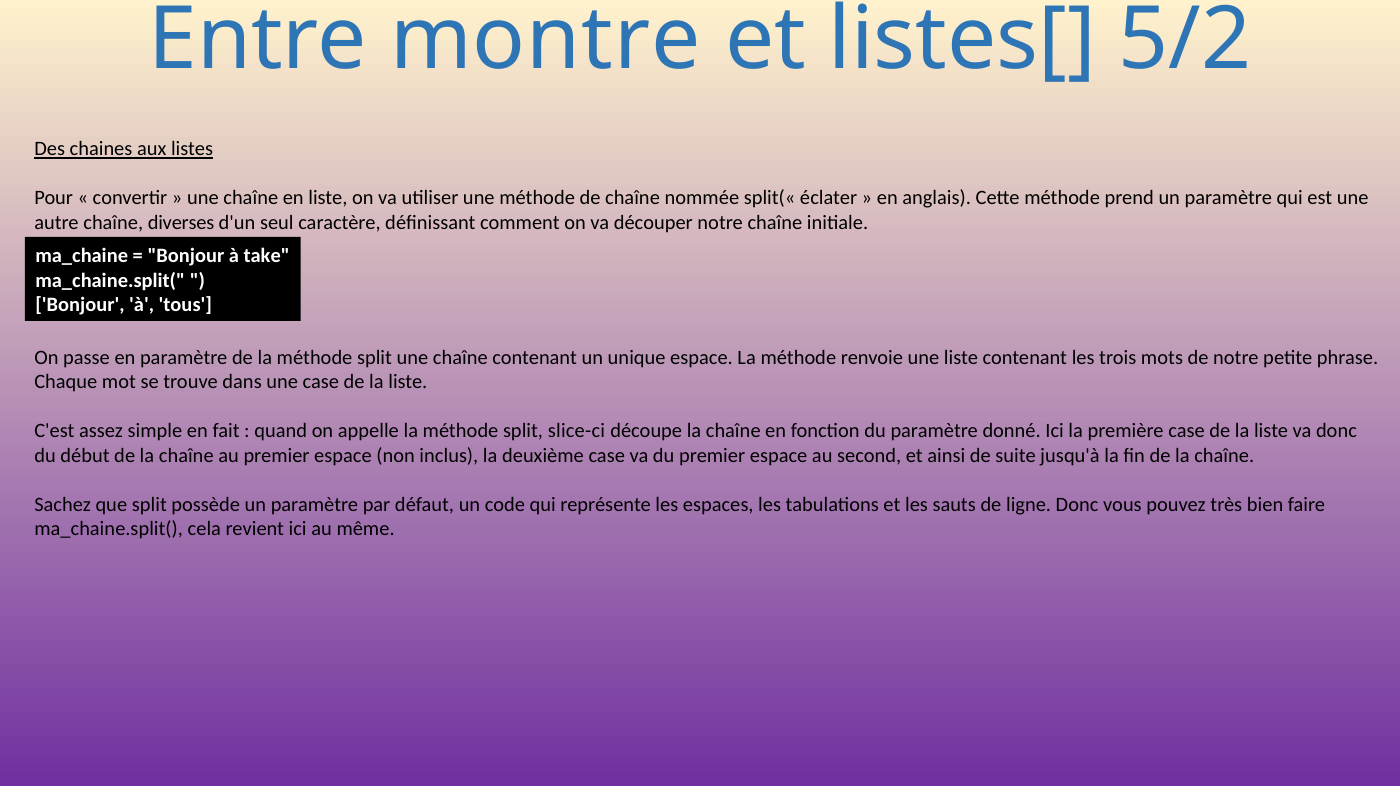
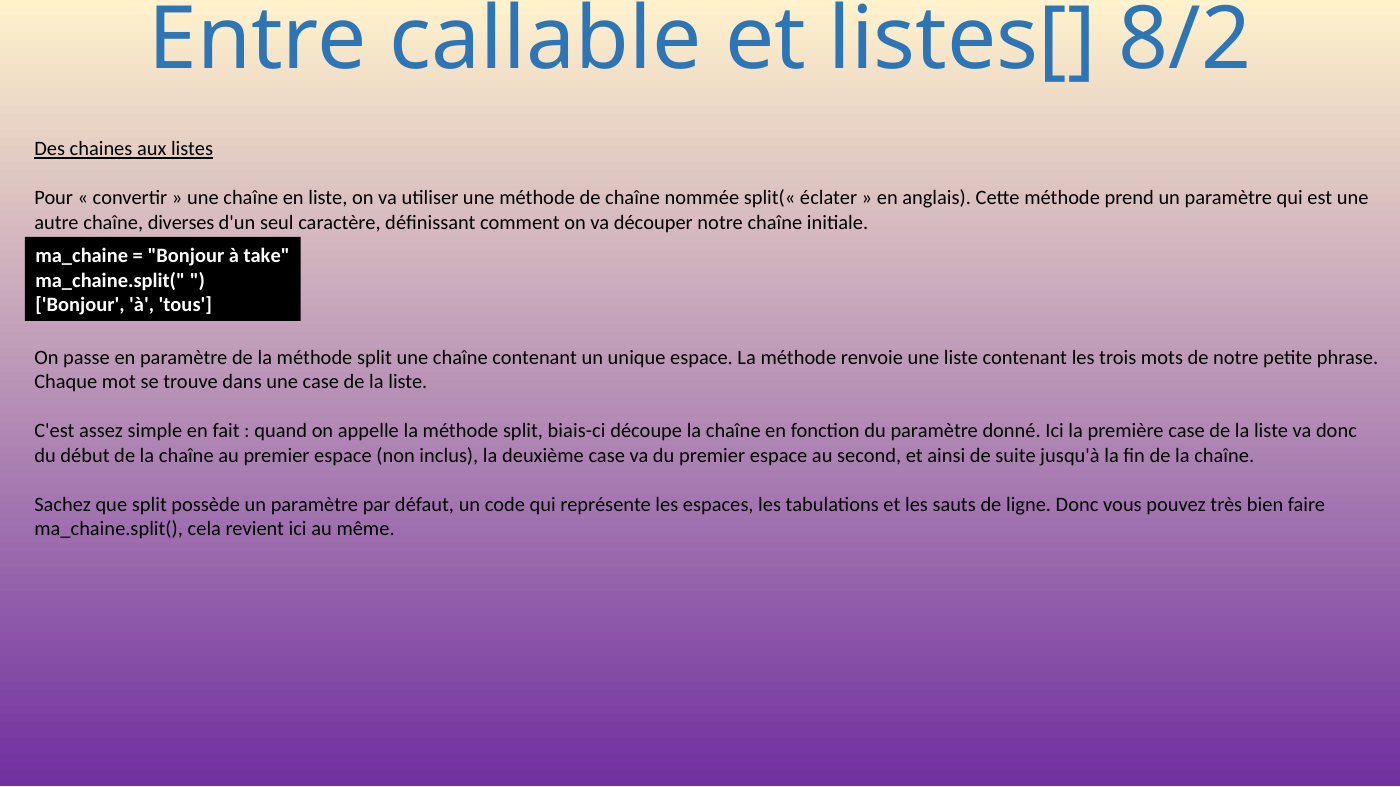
montre: montre -> callable
5/2: 5/2 -> 8/2
slice-ci: slice-ci -> biais-ci
